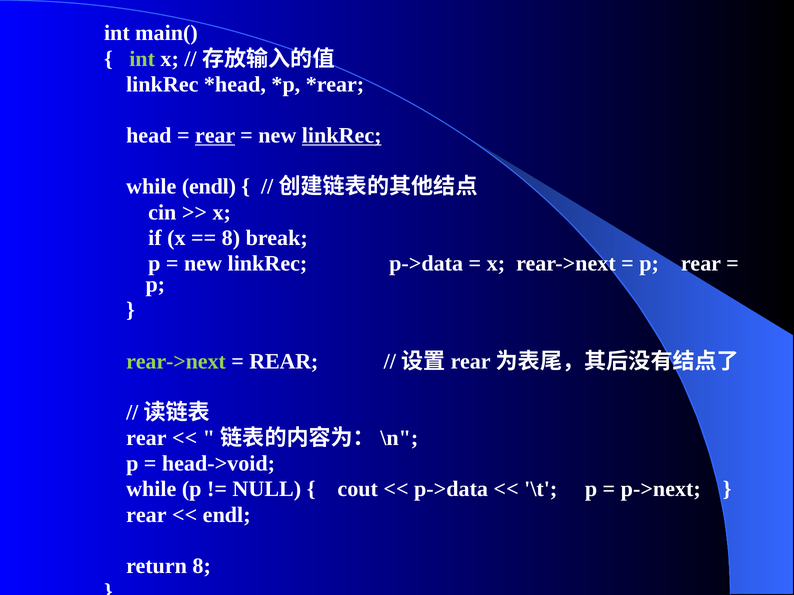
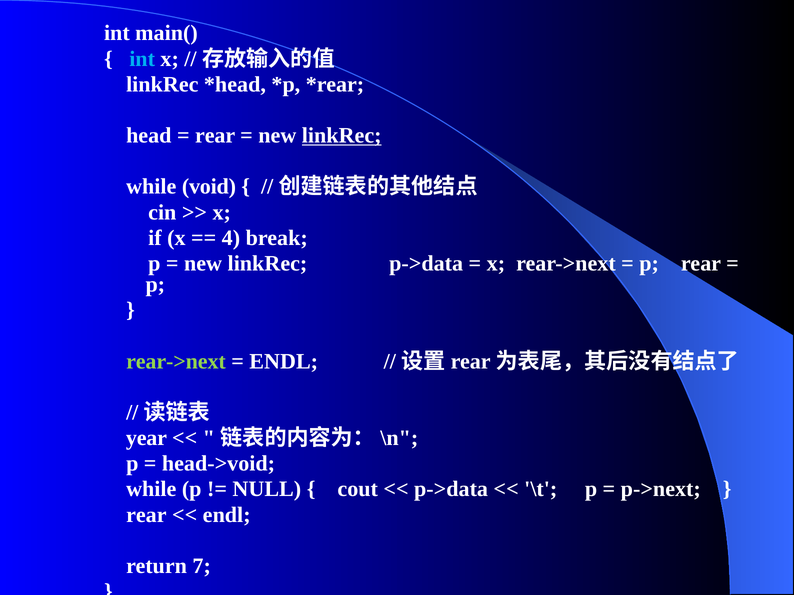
int at (142, 59) colour: light green -> light blue
rear at (215, 136) underline: present -> none
while endl: endl -> void
8 at (231, 238): 8 -> 4
REAR at (284, 362): REAR -> ENDL
rear at (146, 438): rear -> year
return 8: 8 -> 7
